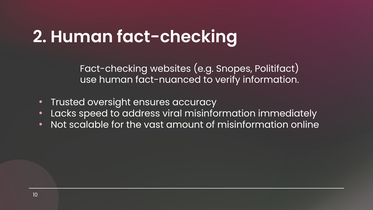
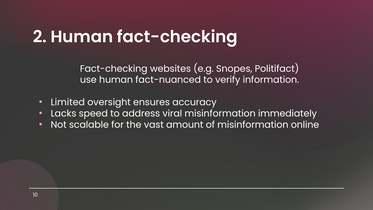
Trusted: Trusted -> Limited
